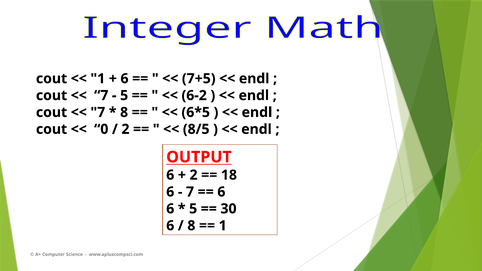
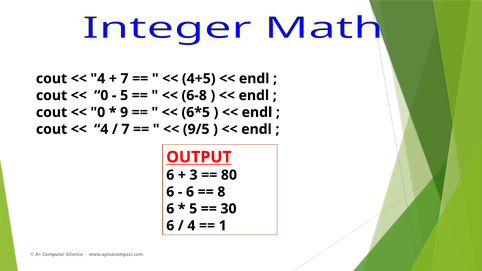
1 at (98, 79): 1 -> 4
6 at (125, 79): 6 -> 7
7+5: 7+5 -> 4+5
7 at (101, 96): 7 -> 0
6-2: 6-2 -> 6-8
7 at (98, 112): 7 -> 0
8 at (124, 112): 8 -> 9
0 at (101, 129): 0 -> 4
2 at (125, 129): 2 -> 7
8/5: 8/5 -> 9/5
2 at (194, 175): 2 -> 3
18: 18 -> 80
7 at (190, 192): 7 -> 6
6 at (221, 192): 6 -> 8
8 at (191, 226): 8 -> 4
